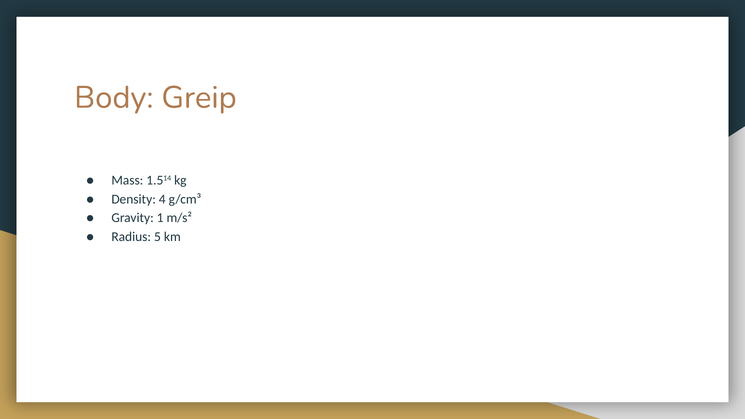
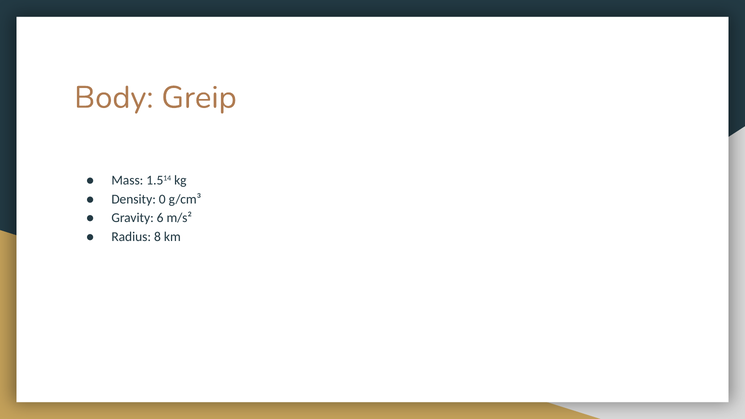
4: 4 -> 0
1: 1 -> 6
5: 5 -> 8
